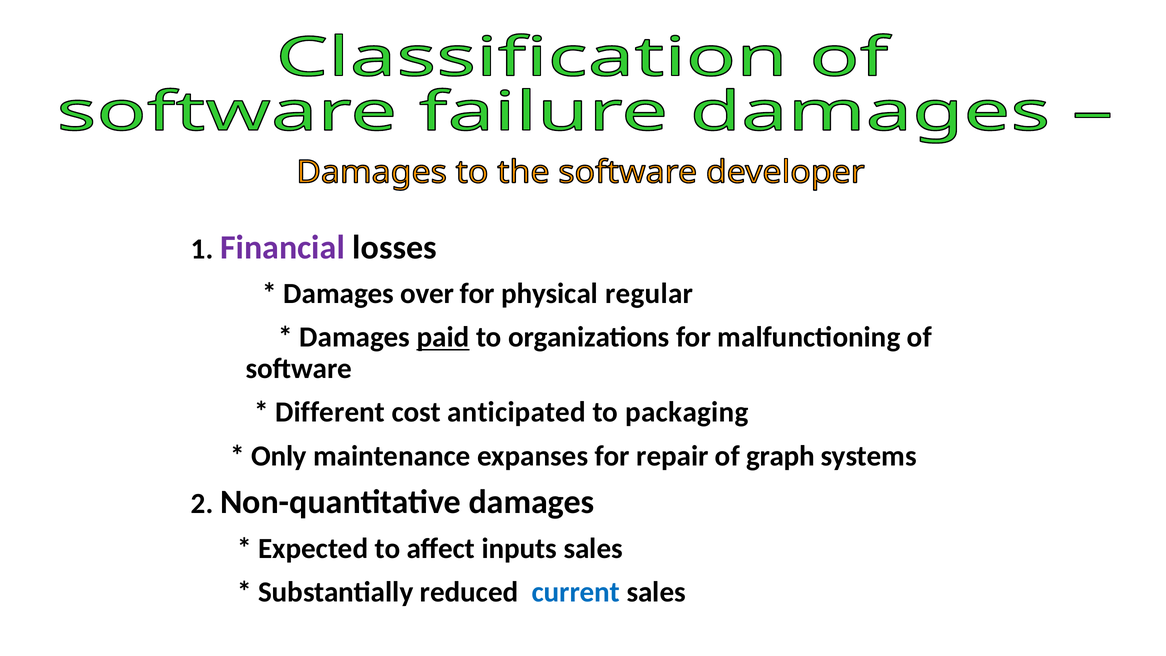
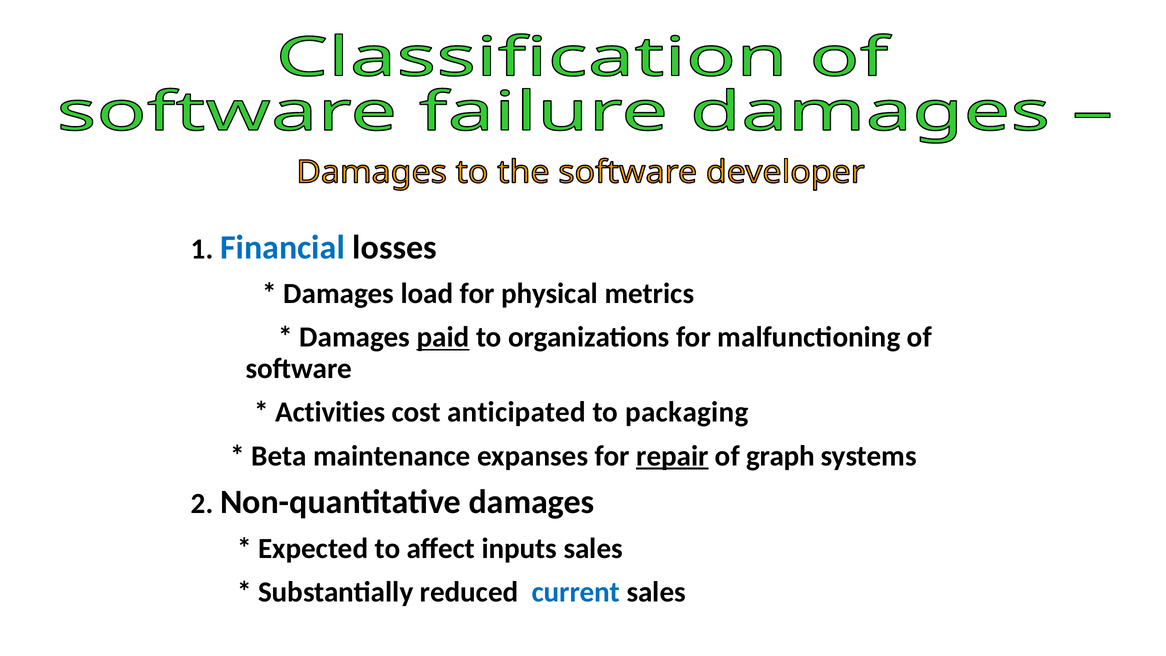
Financial colour: purple -> blue
over: over -> load
regular: regular -> metrics
Different: Different -> Activities
Only: Only -> Beta
repair underline: none -> present
